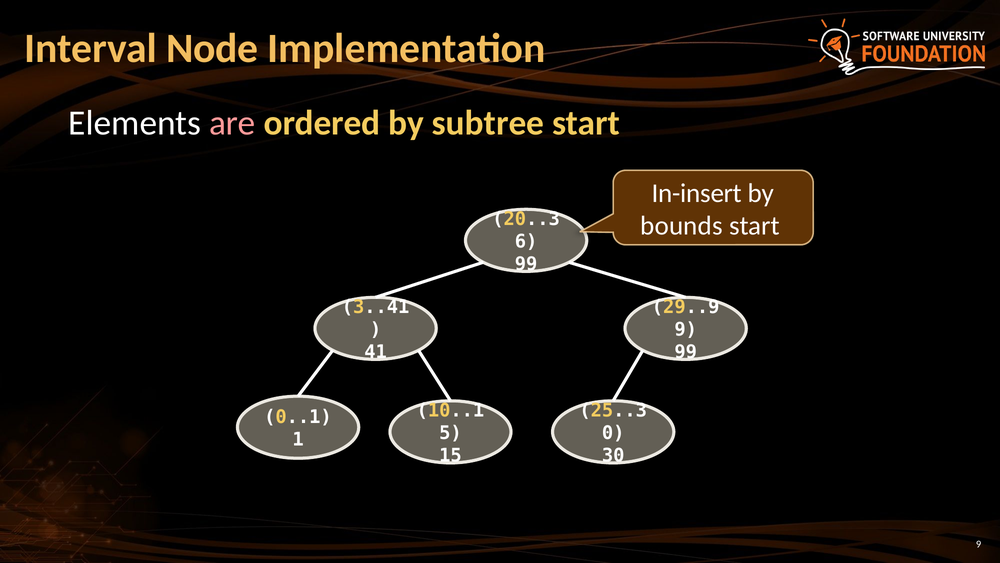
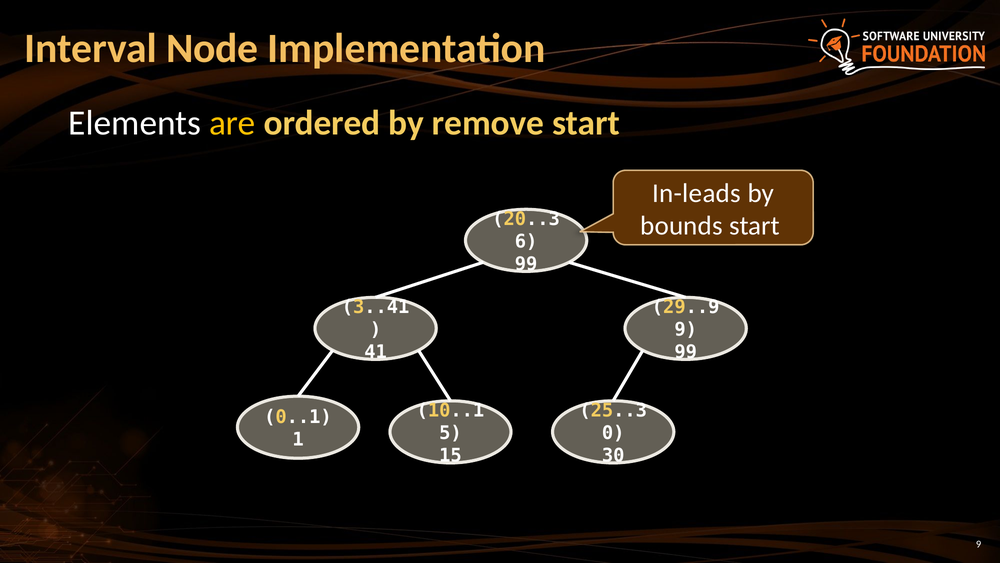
are colour: pink -> yellow
subtree: subtree -> remove
In-insert: In-insert -> In-leads
